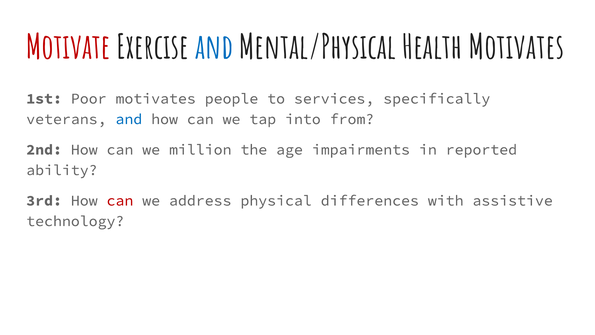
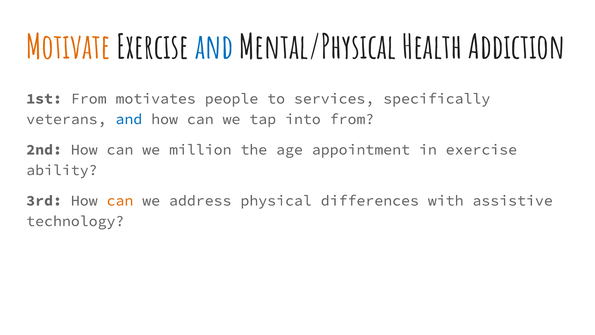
Motivate colour: red -> orange
Health Motivates: Motivates -> Addiction
1st Poor: Poor -> From
impairments: impairments -> appointment
in reported: reported -> exercise
can at (120, 200) colour: red -> orange
